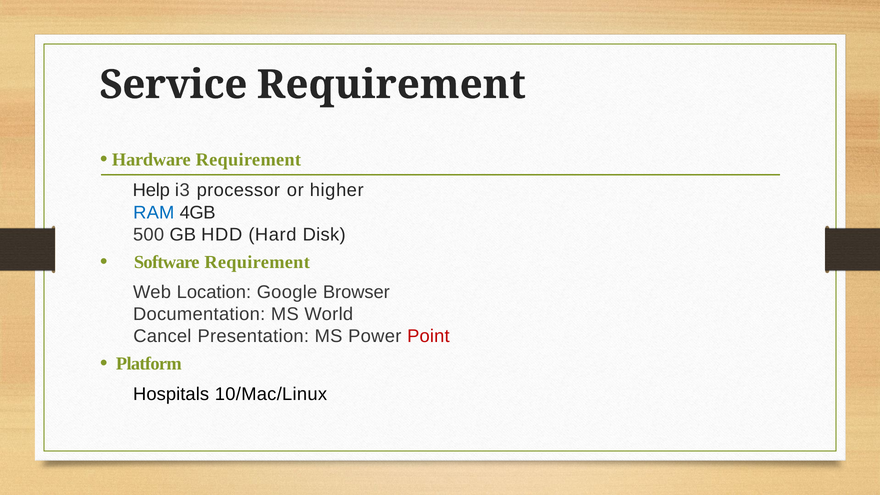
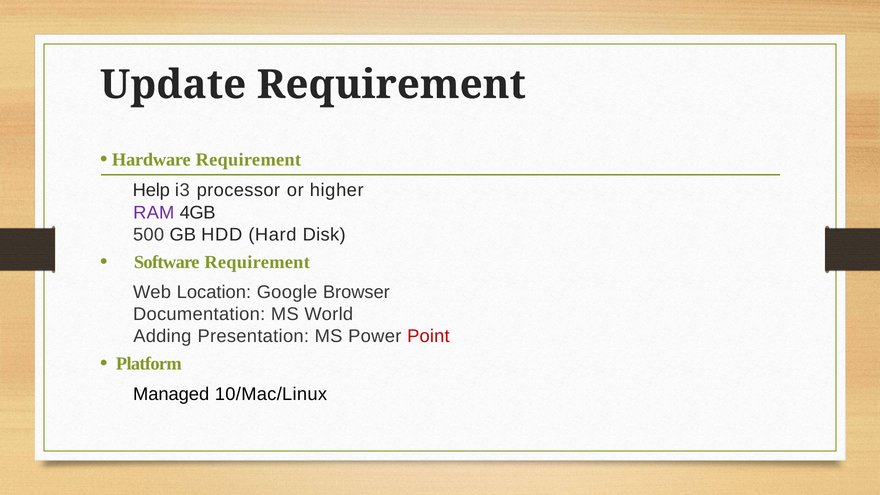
Service: Service -> Update
RAM colour: blue -> purple
Cancel: Cancel -> Adding
Hospitals: Hospitals -> Managed
